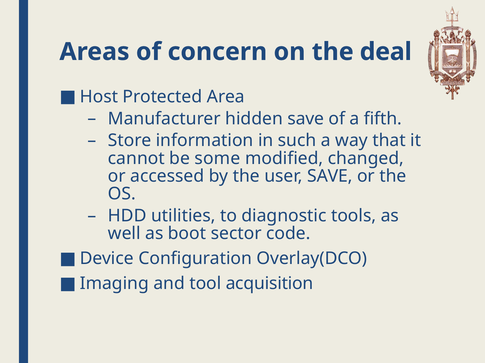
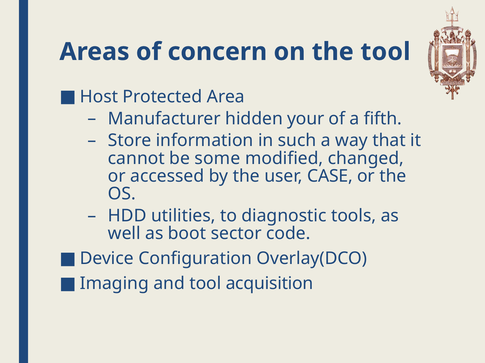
the deal: deal -> tool
hidden save: save -> your
user SAVE: SAVE -> CASE
